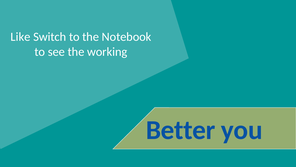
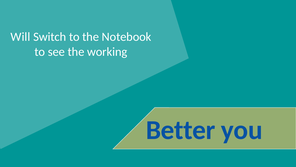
Like: Like -> Will
